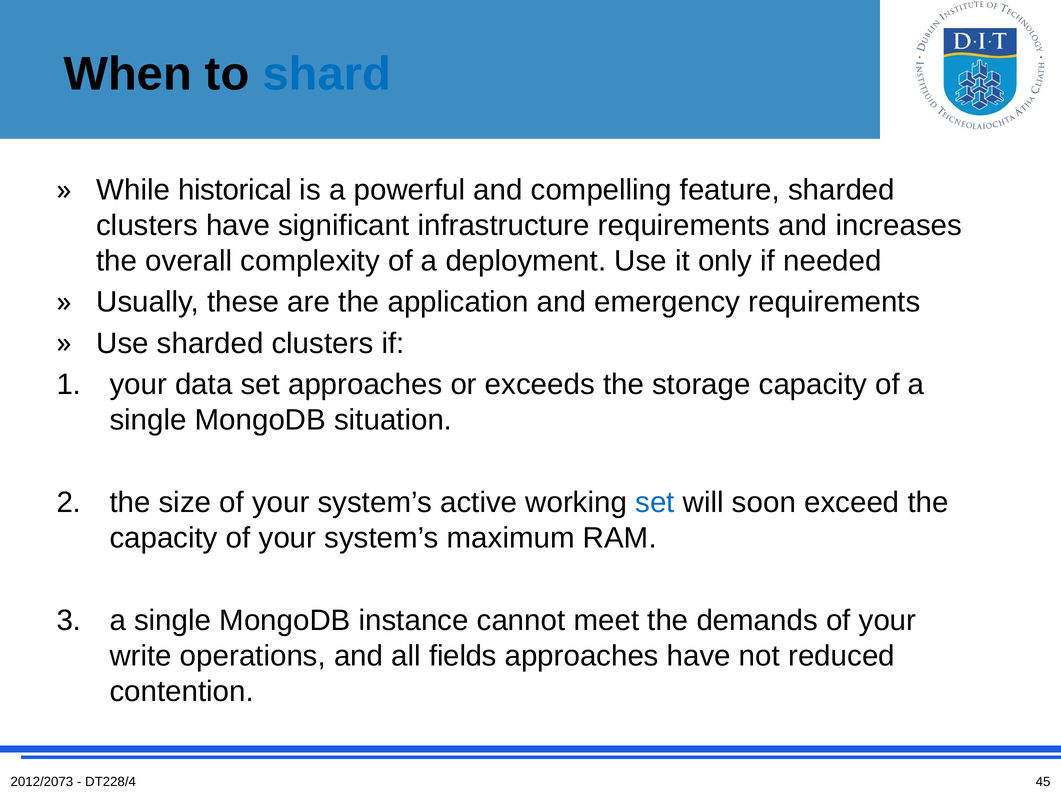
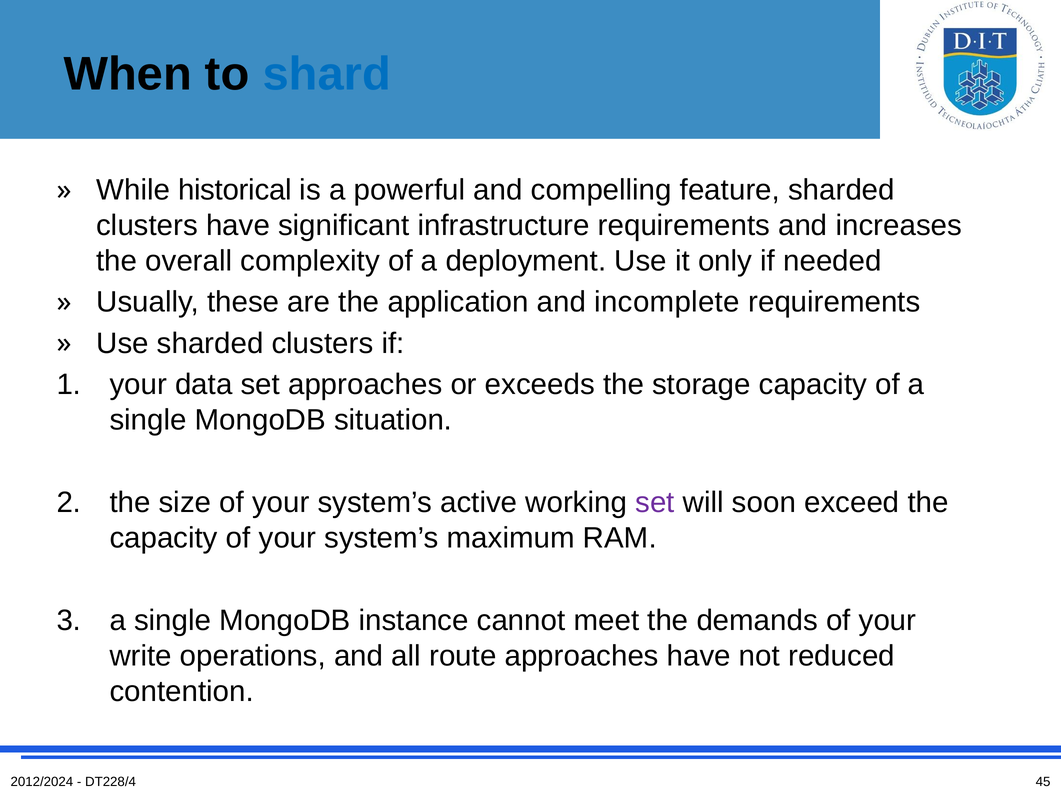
emergency: emergency -> incomplete
set at (655, 503) colour: blue -> purple
fields: fields -> route
2012/2073: 2012/2073 -> 2012/2024
